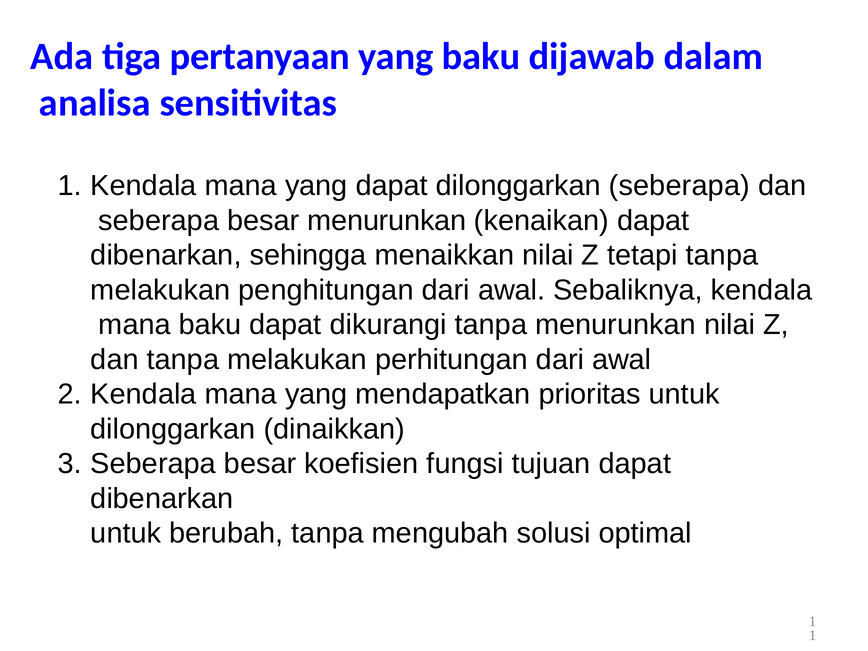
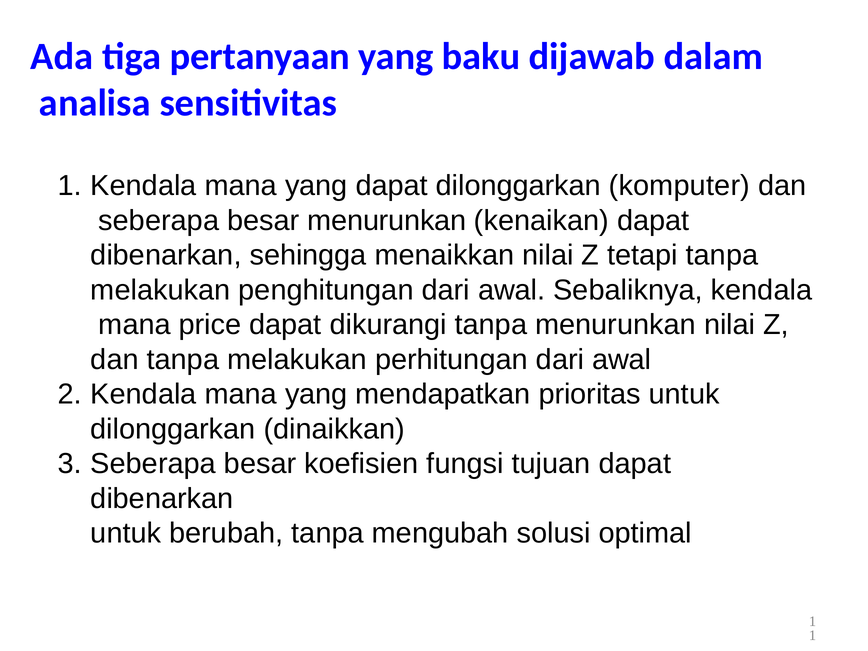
dilonggarkan seberapa: seberapa -> komputer
mana baku: baku -> price
